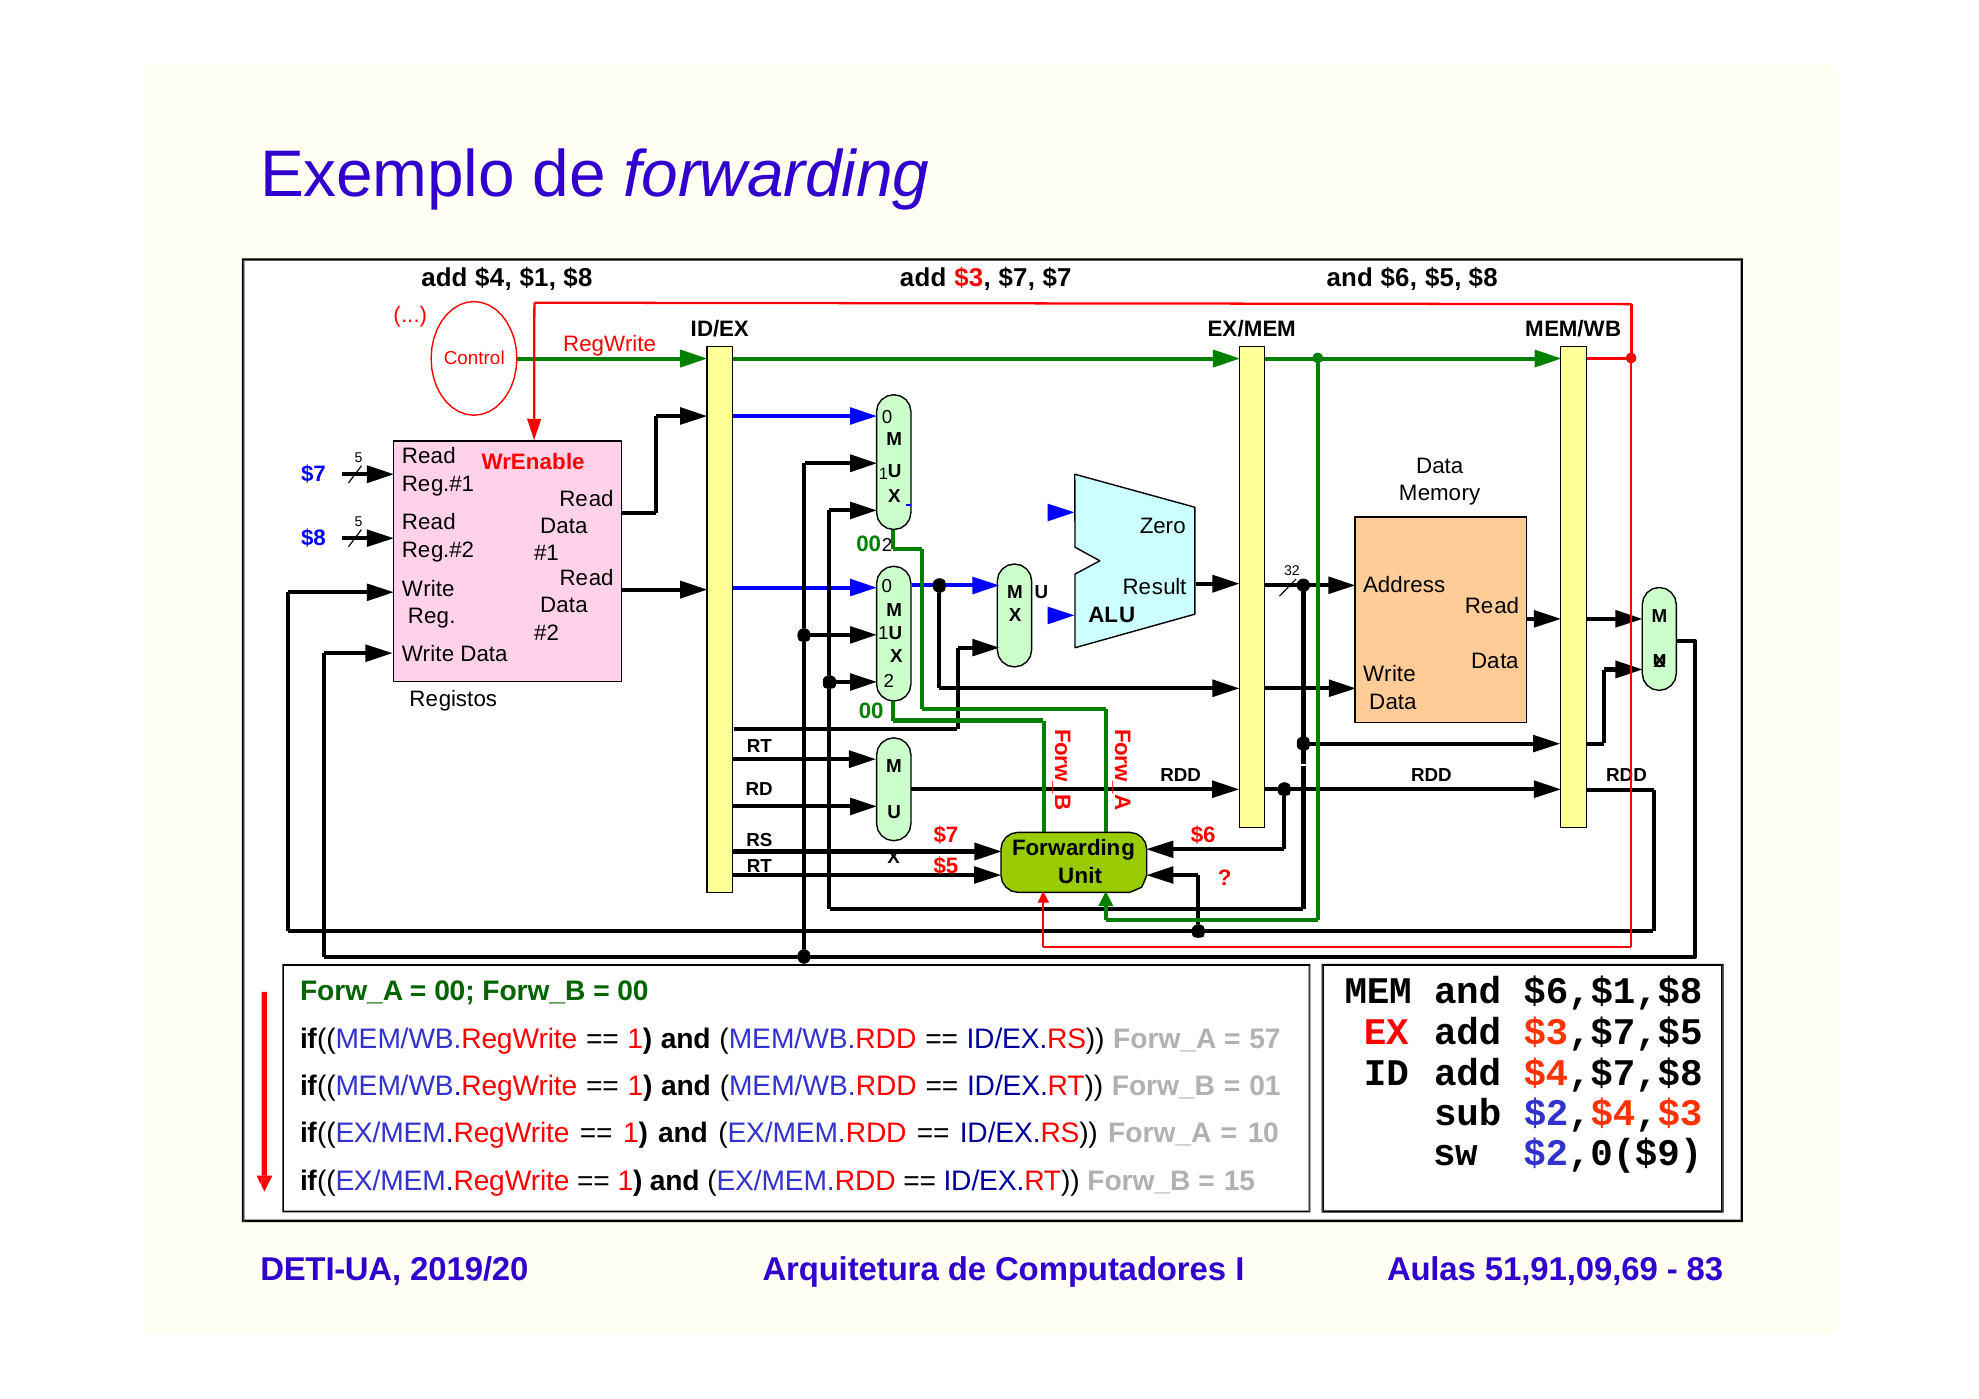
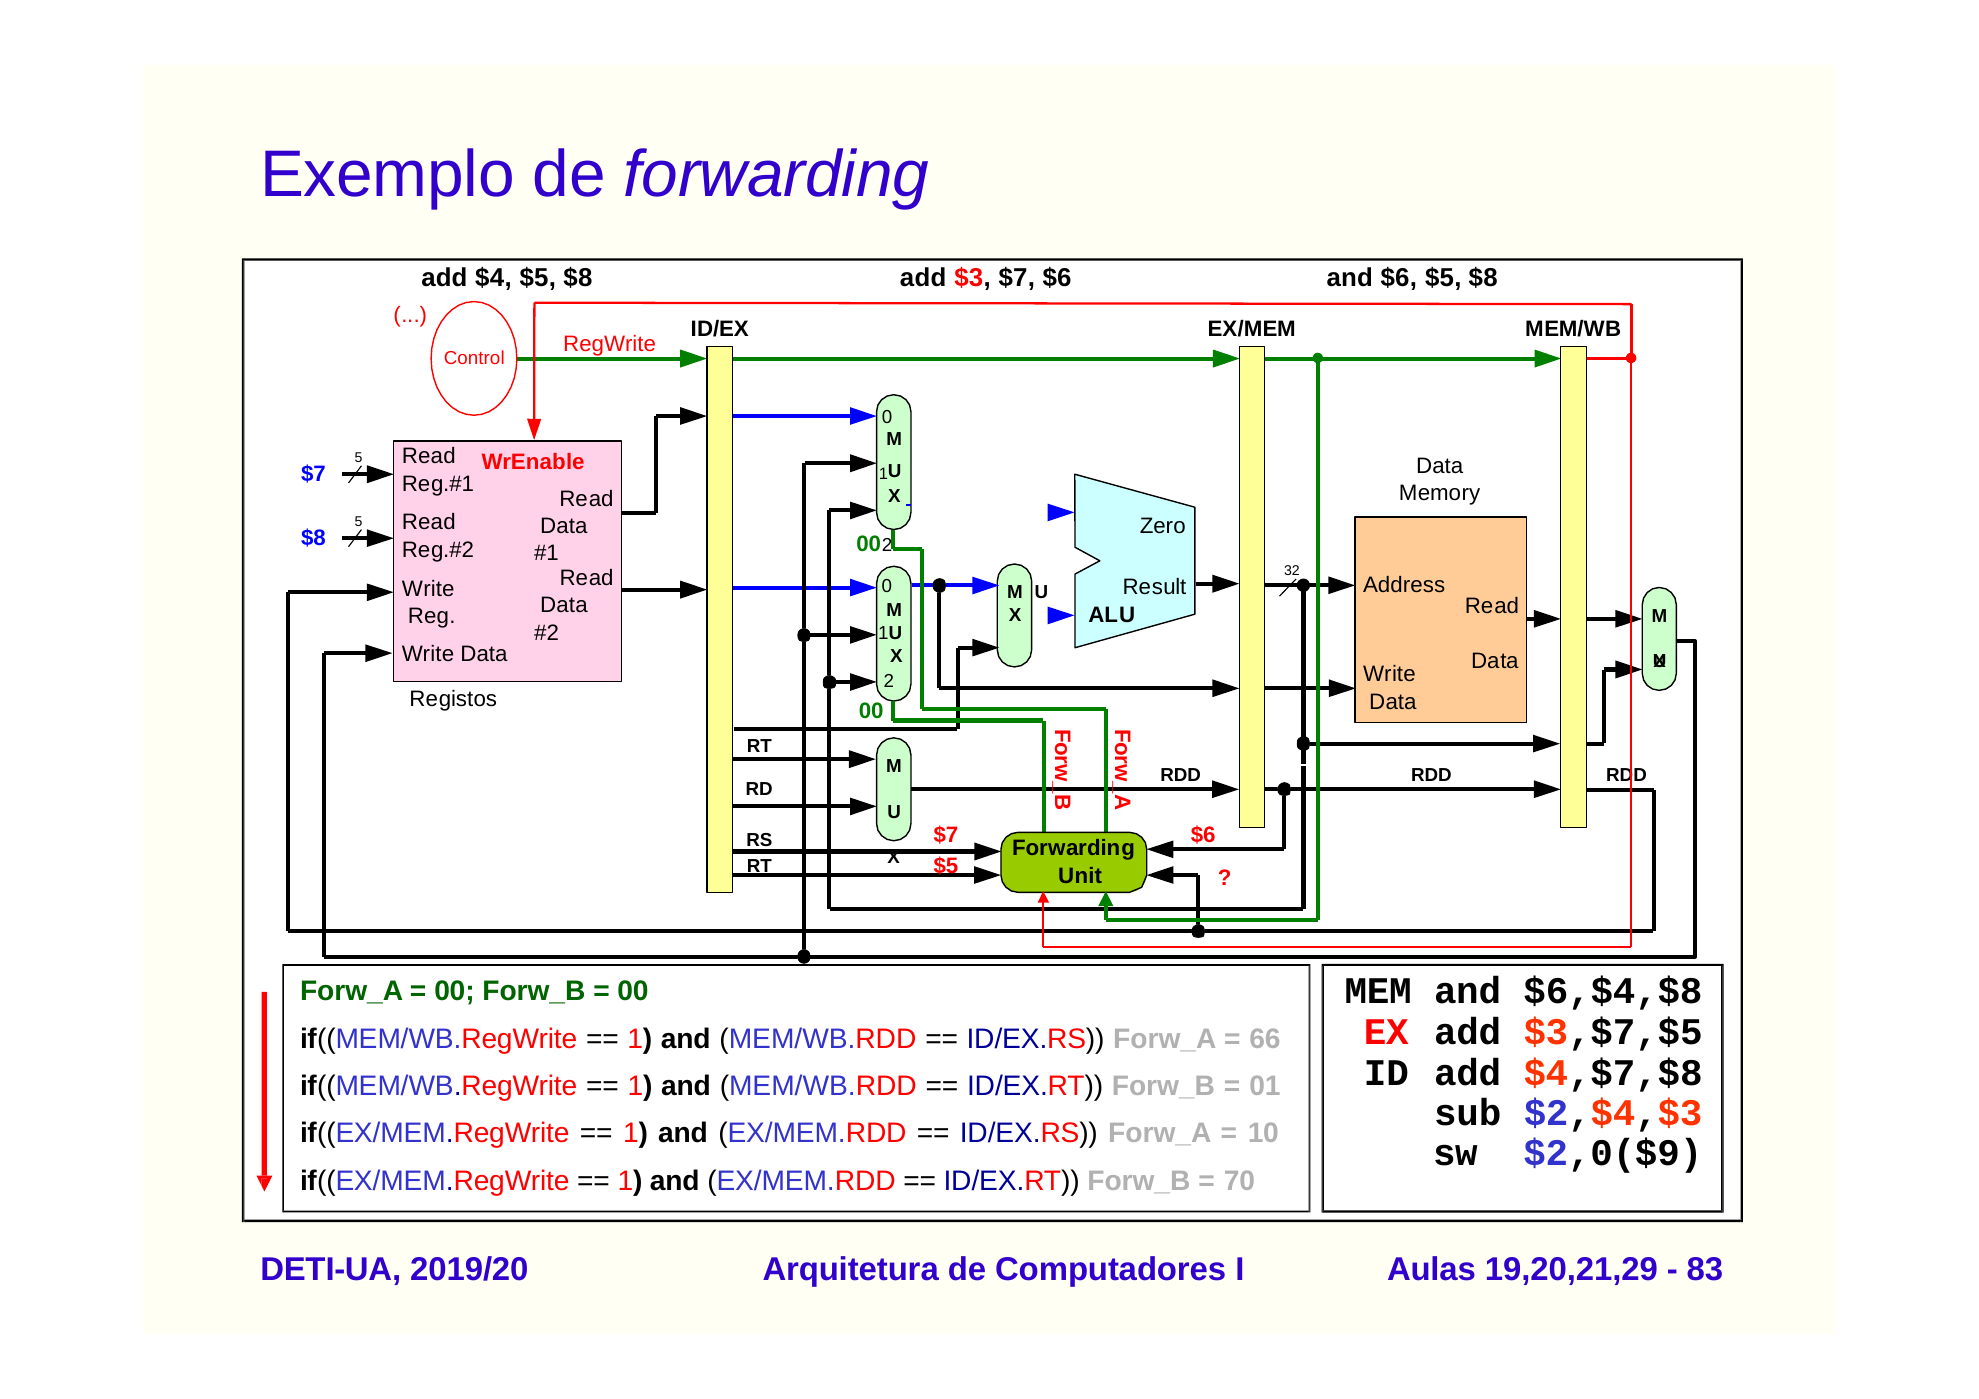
$4 $1: $1 -> $5
$7 $7: $7 -> $6
$6,$1,$8: $6,$1,$8 -> $6,$4,$8
57: 57 -> 66
15: 15 -> 70
51,91,09,69: 51,91,09,69 -> 19,20,21,29
